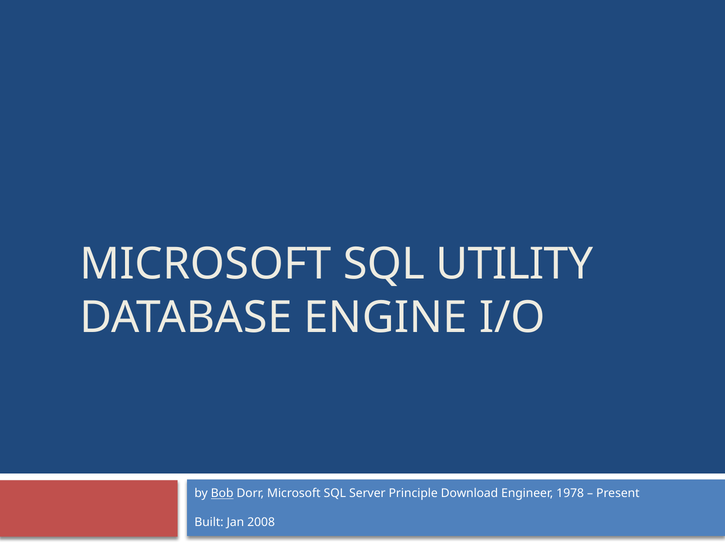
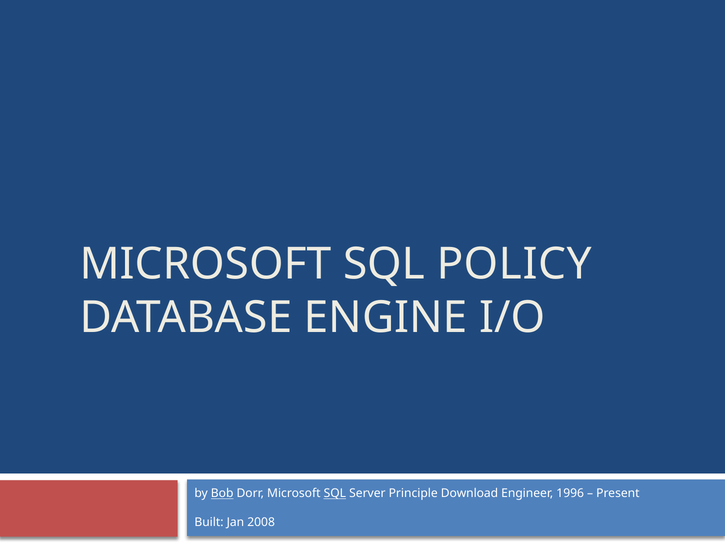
UTILITY: UTILITY -> POLICY
SQL at (335, 493) underline: none -> present
1978: 1978 -> 1996
